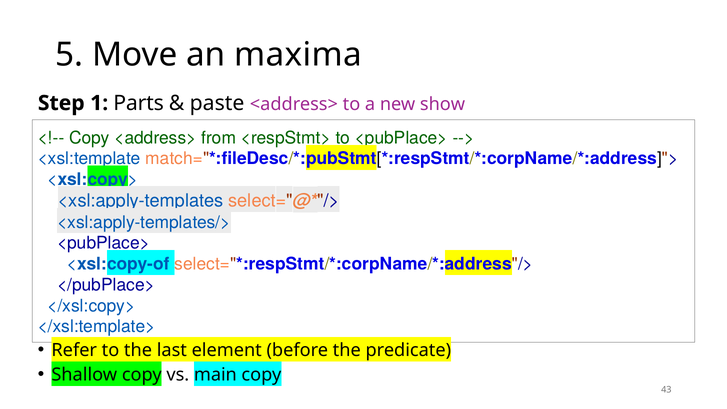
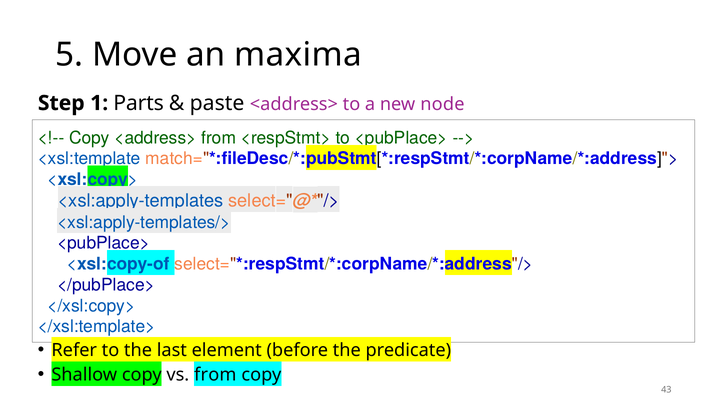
show: show -> node
vs main: main -> from
